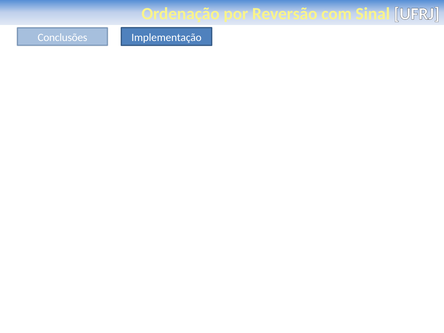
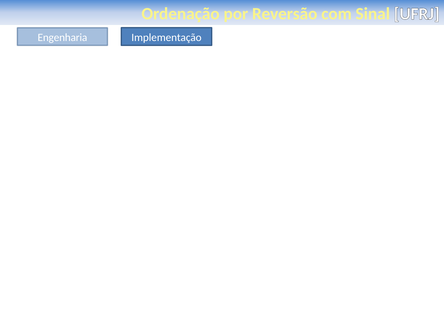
Conclusões: Conclusões -> Engenharia
